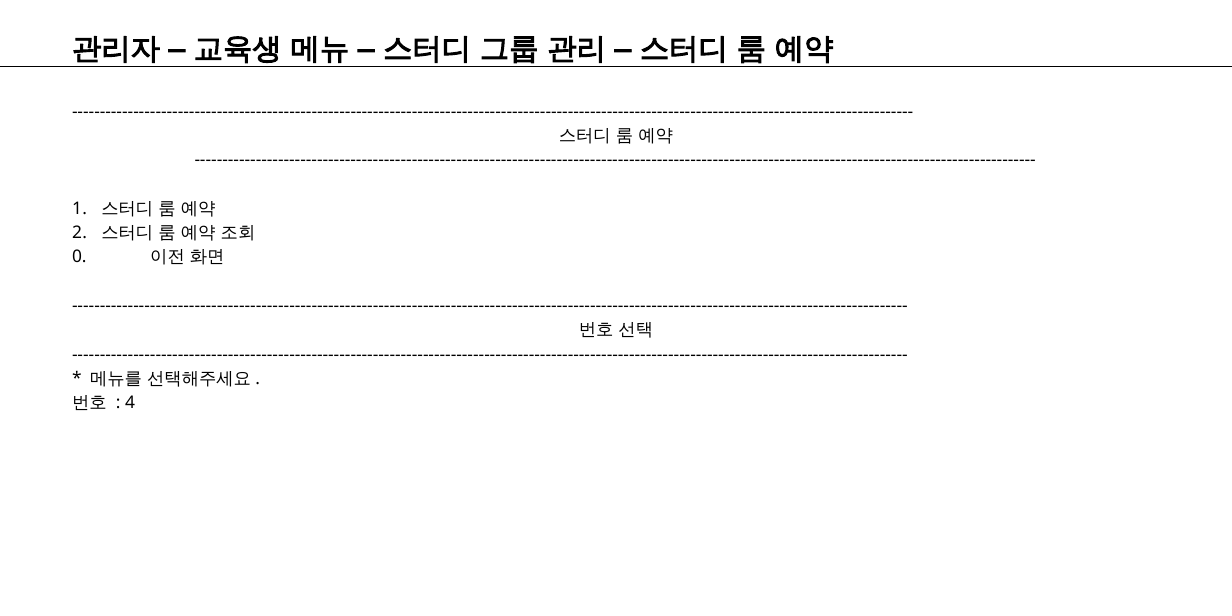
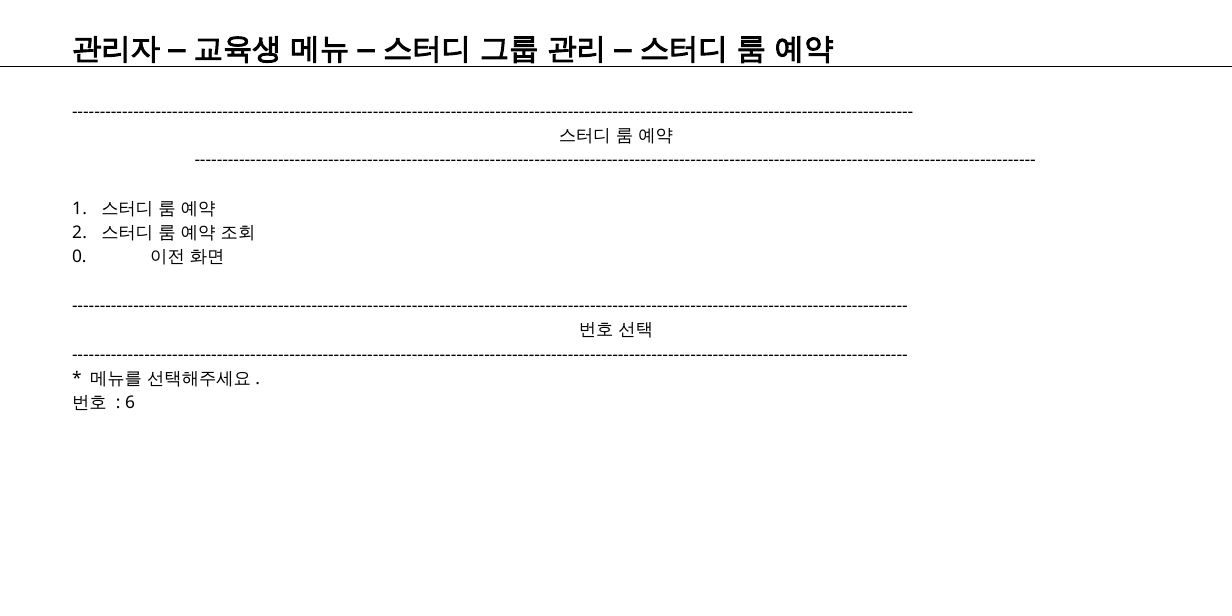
4: 4 -> 6
